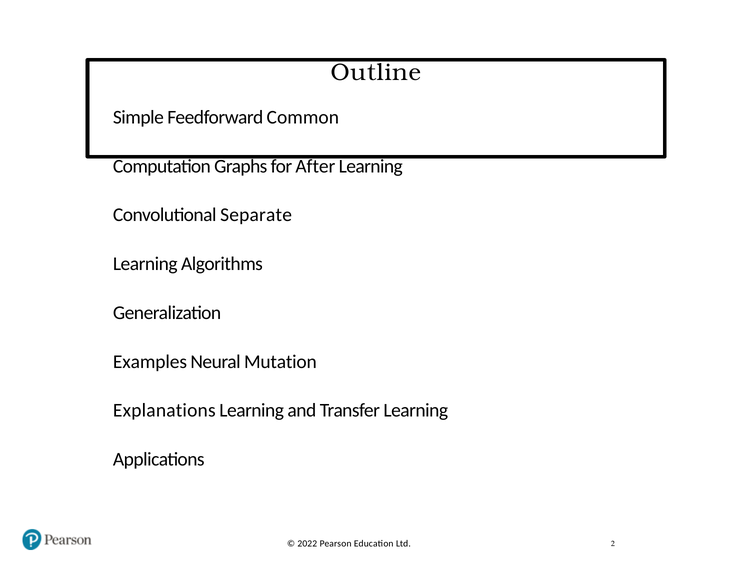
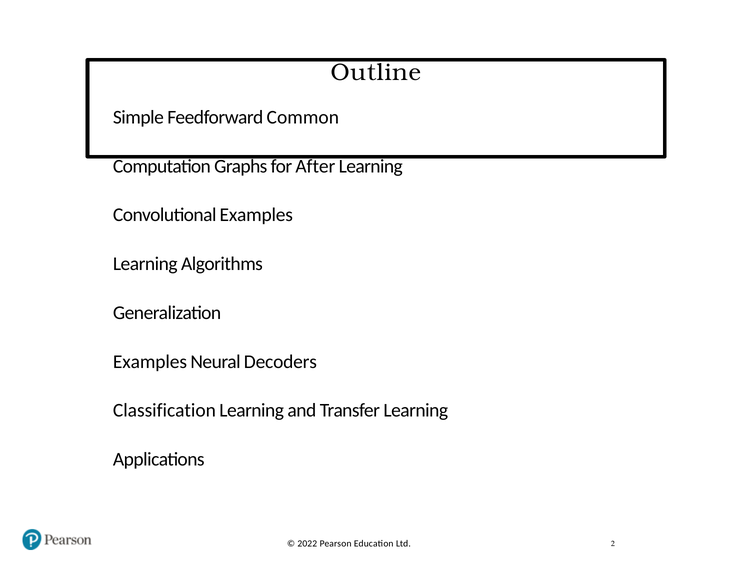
Convolutional Separate: Separate -> Examples
Mutation: Mutation -> Decoders
Explanations: Explanations -> Classification
